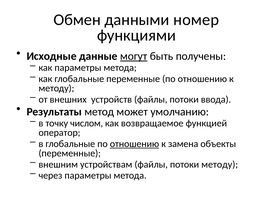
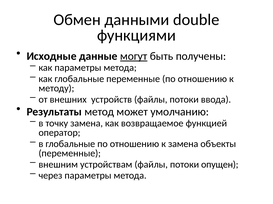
номер: номер -> double
точку числом: числом -> замена
отношению at (134, 144) underline: present -> none
потоки методу: методу -> опущен
